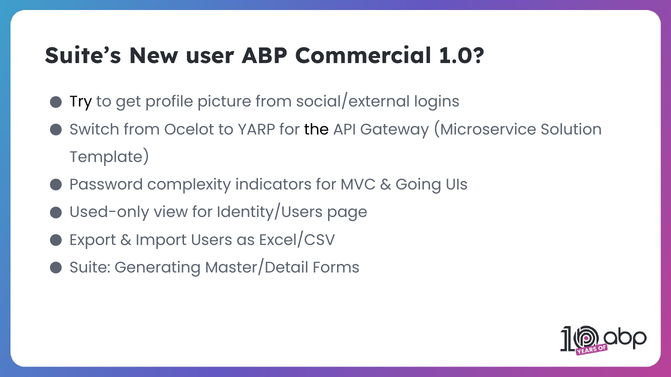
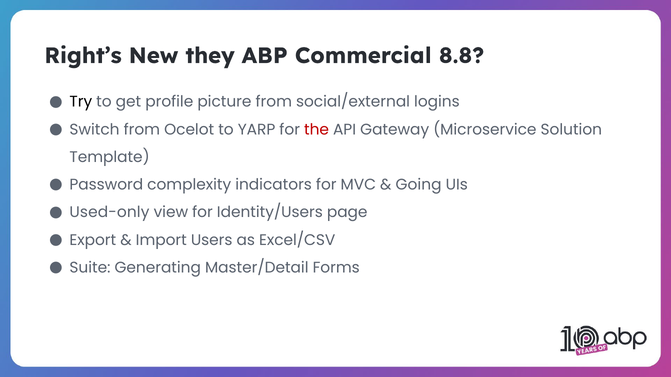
Suite’s: Suite’s -> Right’s
user: user -> they
1.0: 1.0 -> 8.8
the colour: black -> red
